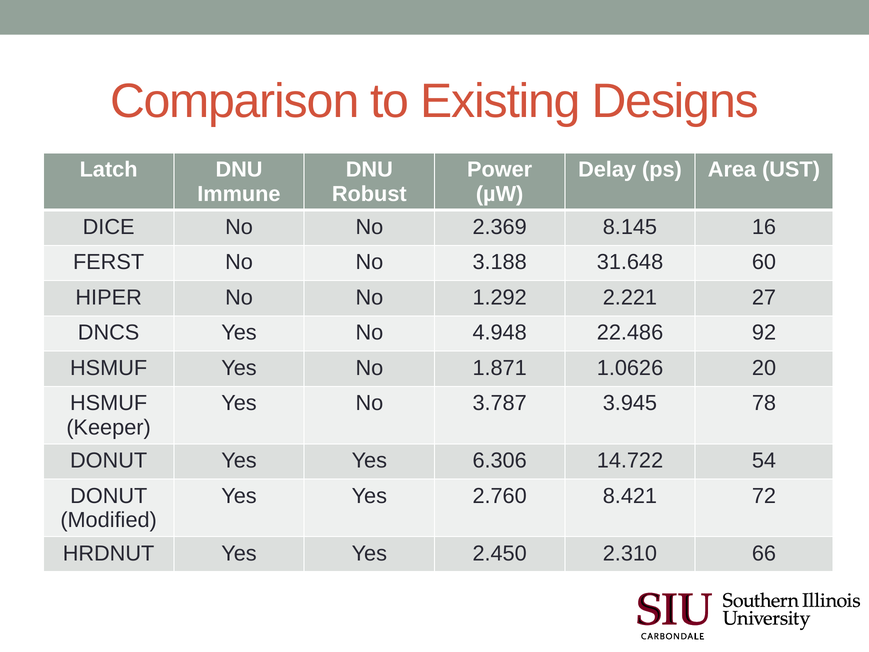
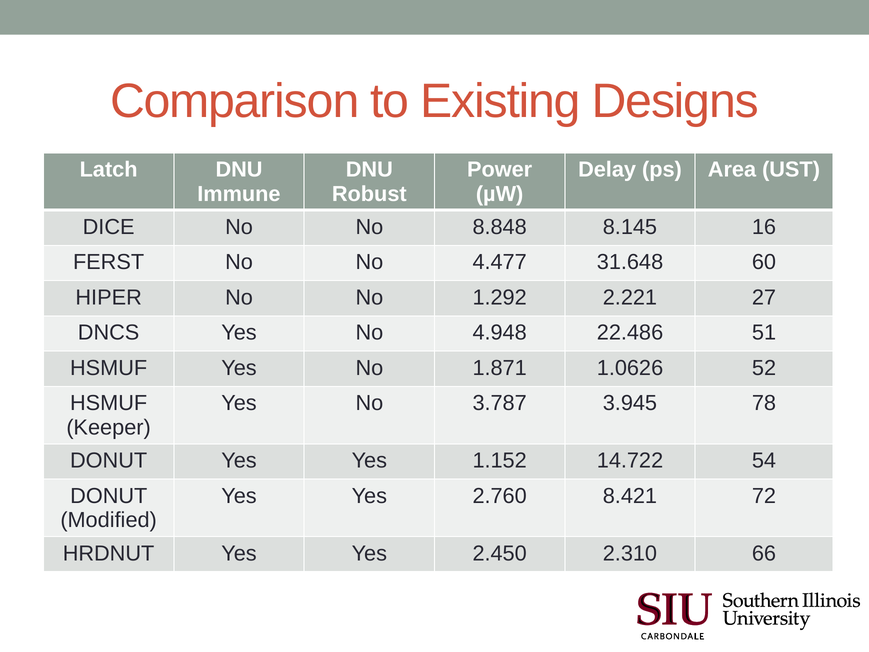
2.369: 2.369 -> 8.848
3.188: 3.188 -> 4.477
92: 92 -> 51
20: 20 -> 52
6.306: 6.306 -> 1.152
